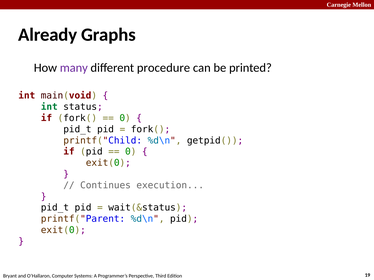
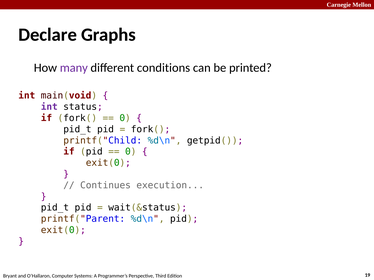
Already: Already -> Declare
procedure: procedure -> conditions
int at (49, 107) colour: green -> purple
